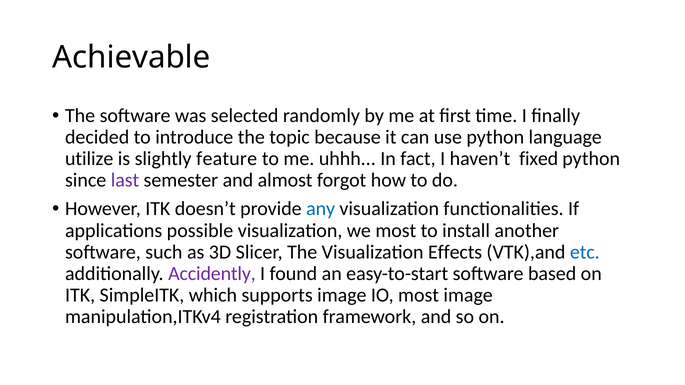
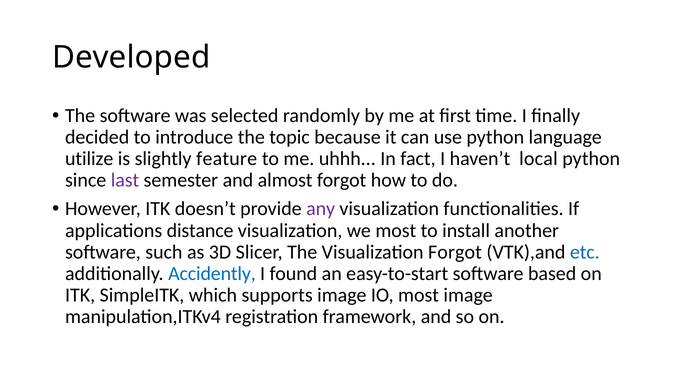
Achievable: Achievable -> Developed
fixed: fixed -> local
any colour: blue -> purple
possible: possible -> distance
Visualization Effects: Effects -> Forgot
Accidently colour: purple -> blue
